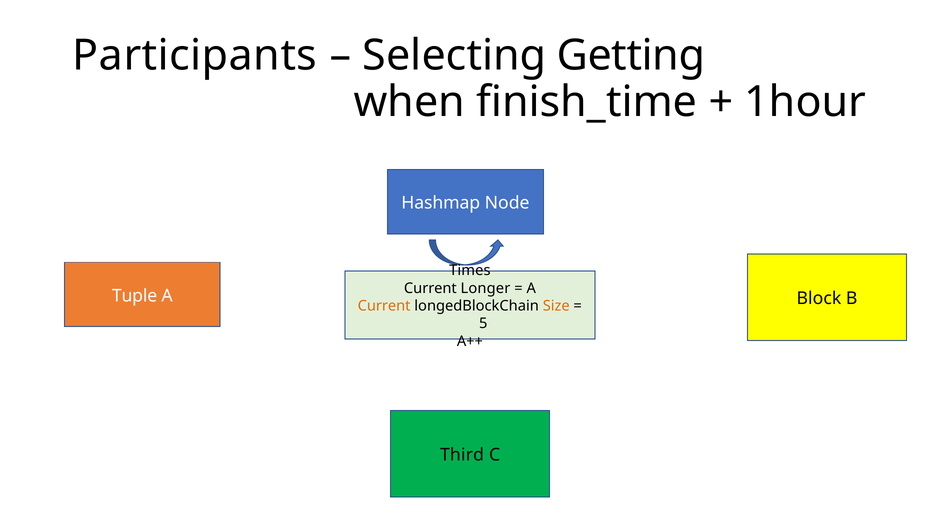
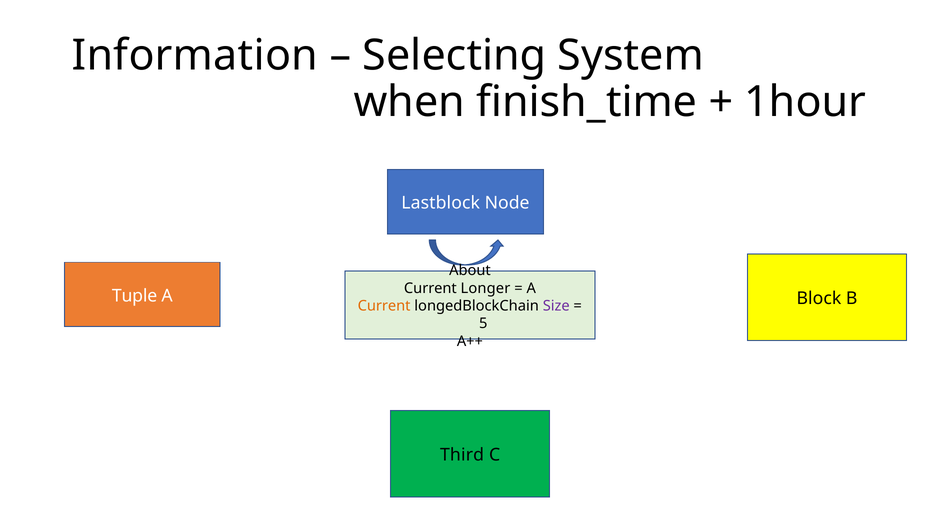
Participants: Participants -> Information
Getting: Getting -> System
Hashmap: Hashmap -> Lastblock
Times: Times -> About
Size colour: orange -> purple
